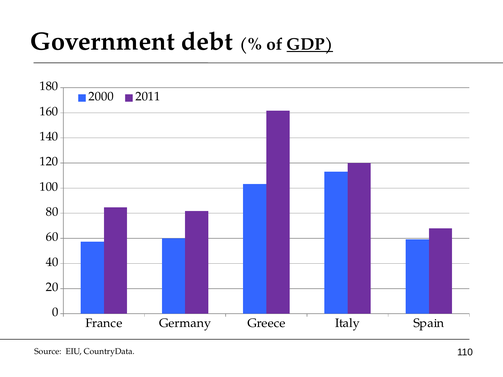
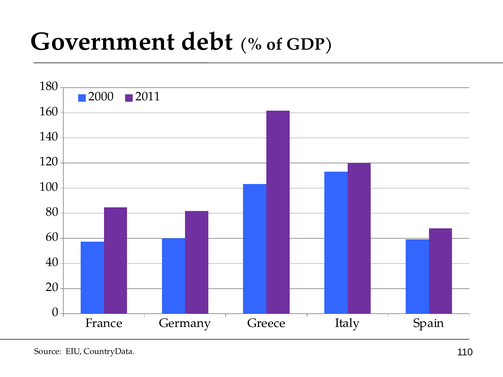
GDP underline: present -> none
